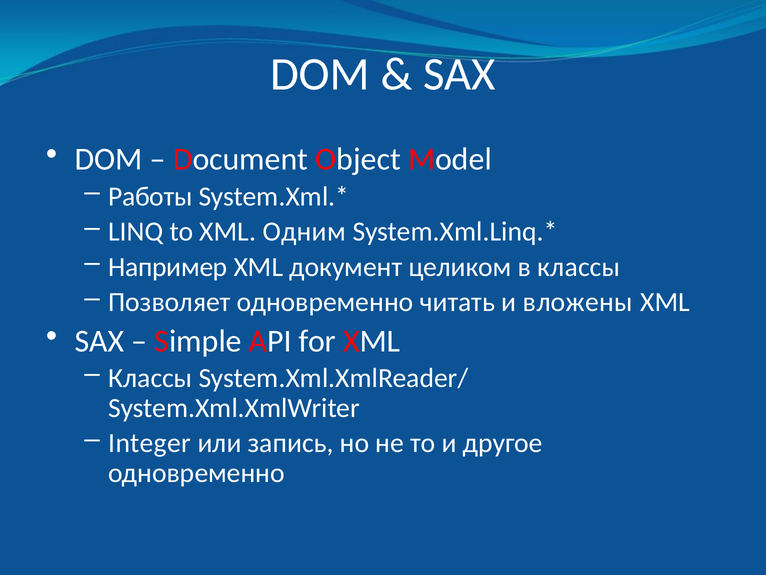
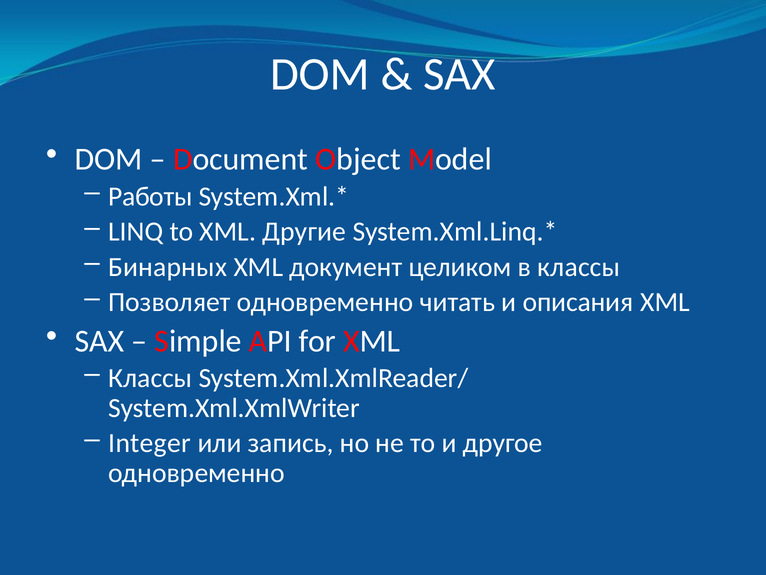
Одним: Одним -> Другие
Например: Например -> Бинарных
вложены: вложены -> описания
